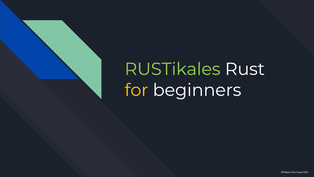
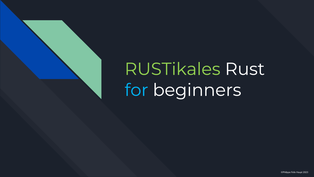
for colour: yellow -> light blue
